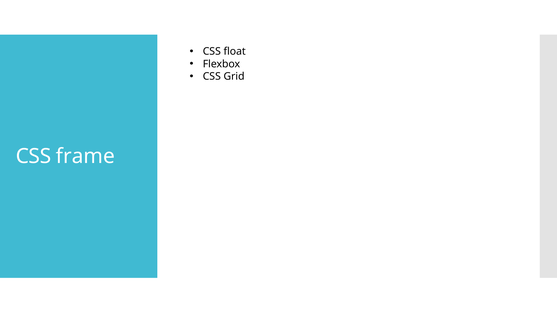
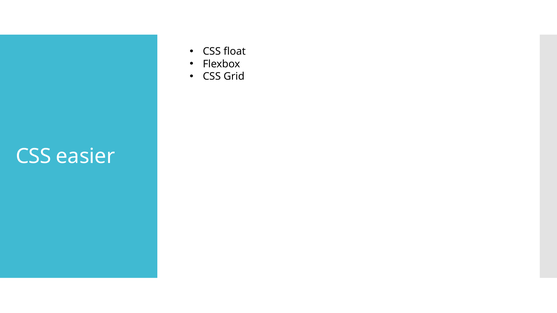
frame: frame -> easier
